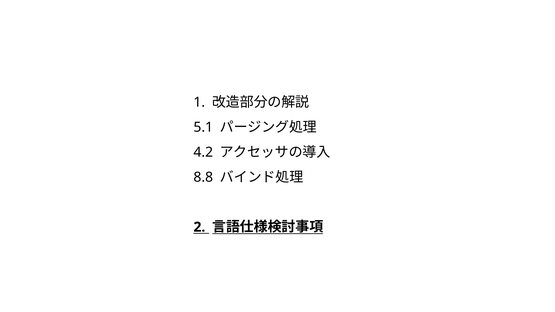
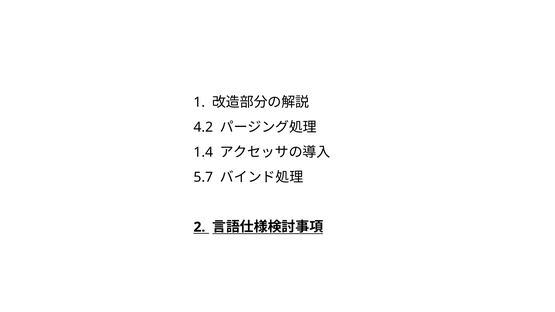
5.1: 5.1 -> 4.2
4.2: 4.2 -> 1.4
8.8: 8.8 -> 5.7
